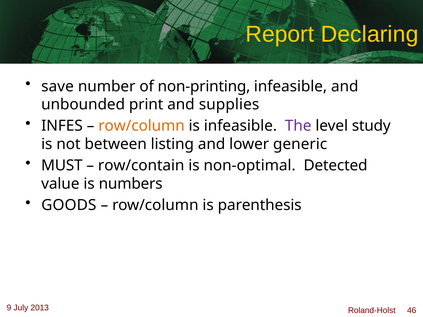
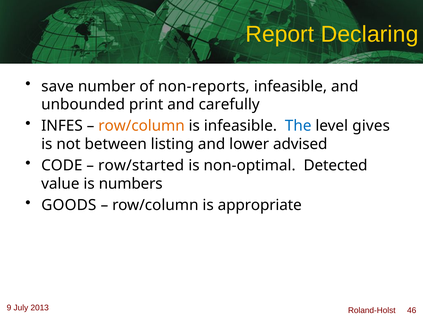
non-printing: non-printing -> non-reports
supplies: supplies -> carefully
The colour: purple -> blue
study: study -> gives
generic: generic -> advised
MUST: MUST -> CODE
row/contain: row/contain -> row/started
parenthesis: parenthesis -> appropriate
